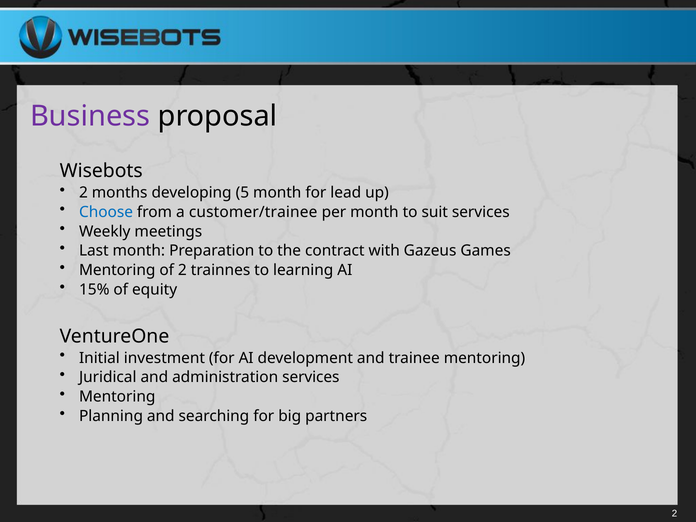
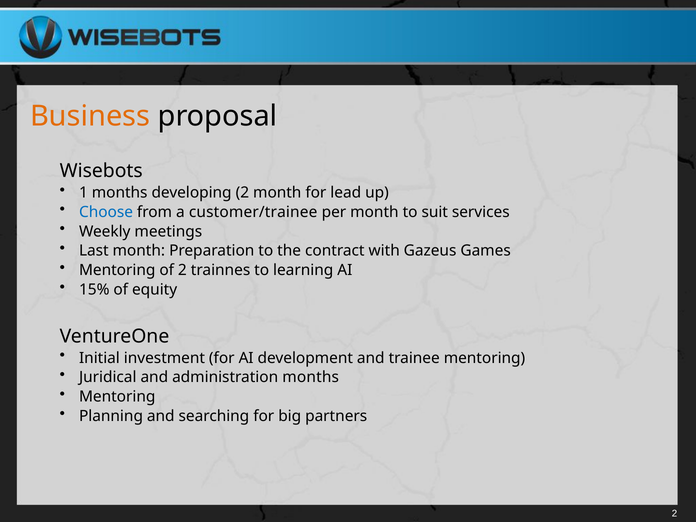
Business colour: purple -> orange
2 at (83, 192): 2 -> 1
developing 5: 5 -> 2
administration services: services -> months
